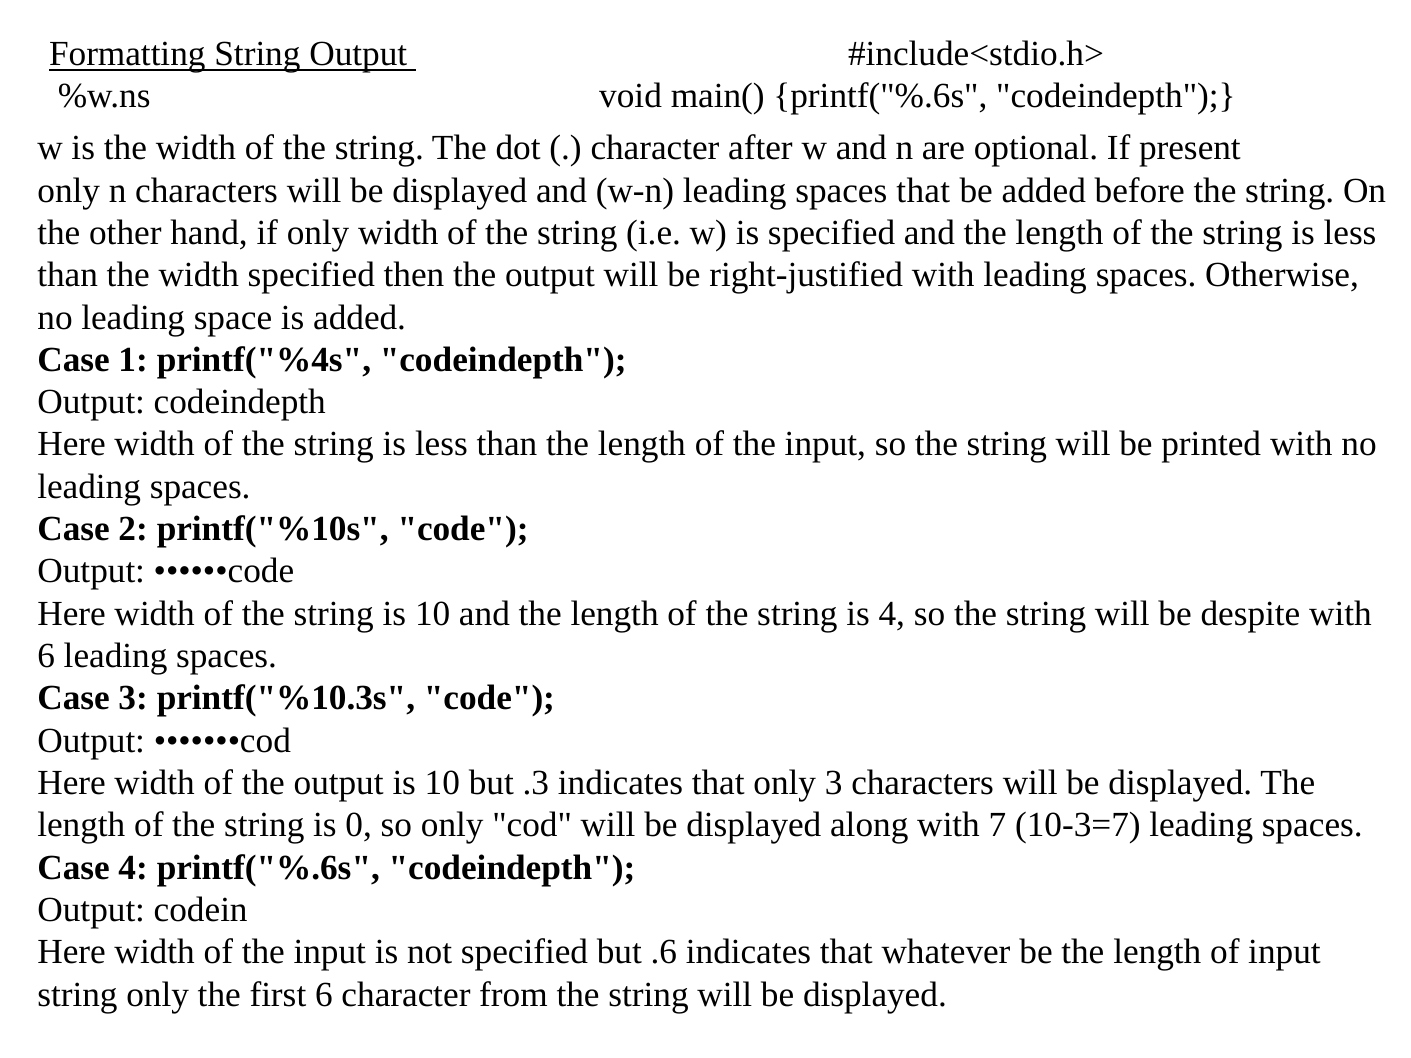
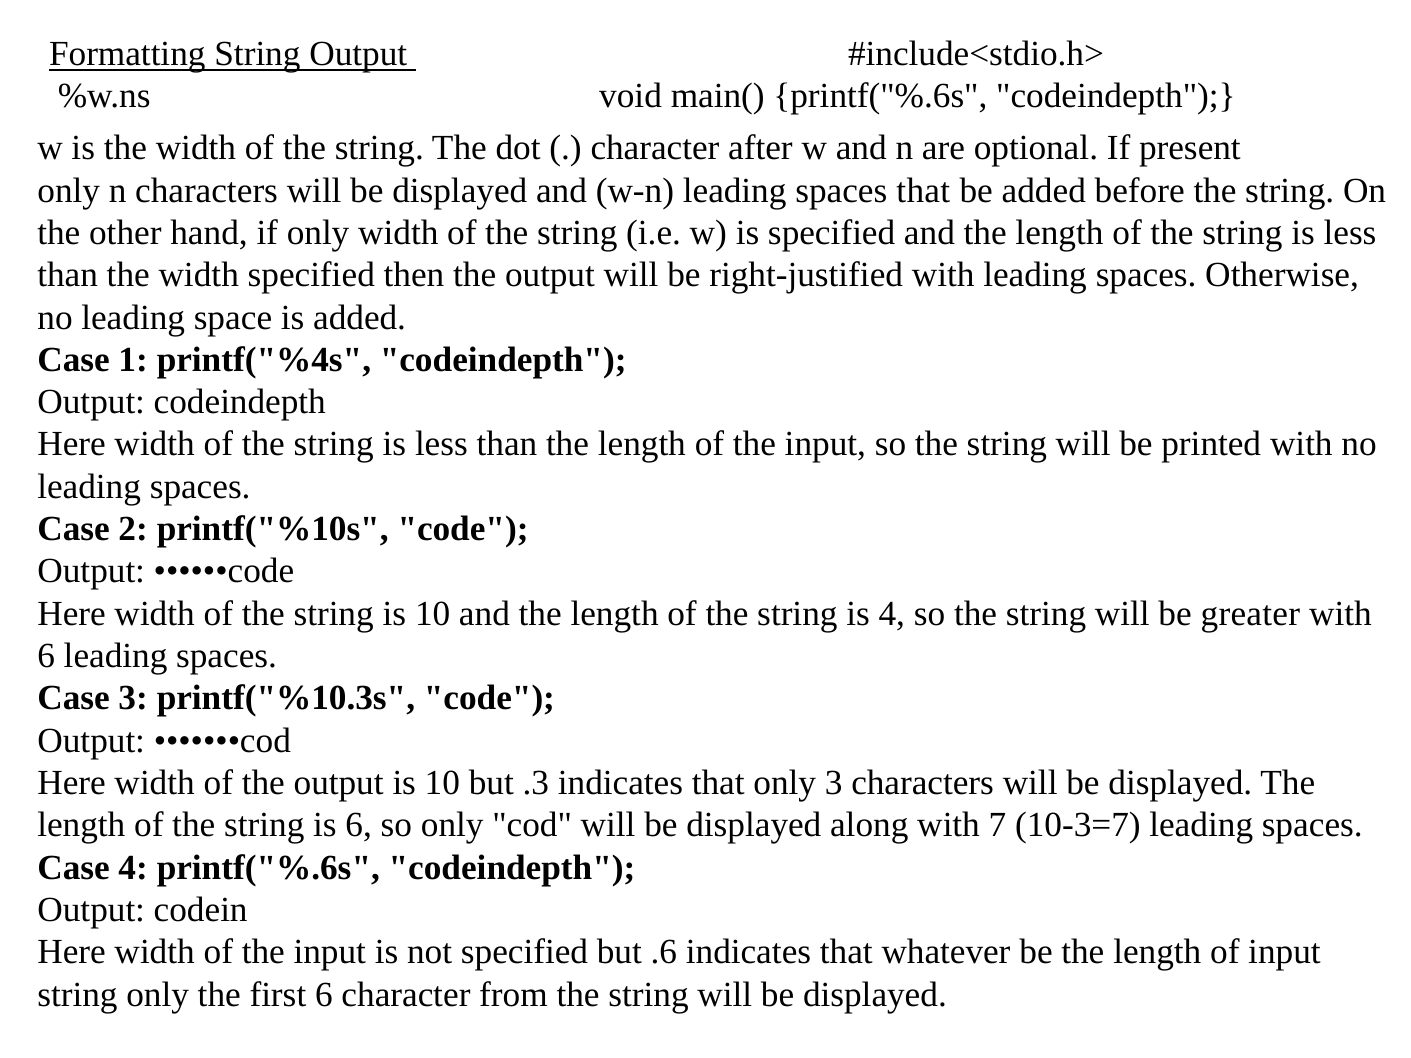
despite: despite -> greater
is 0: 0 -> 6
